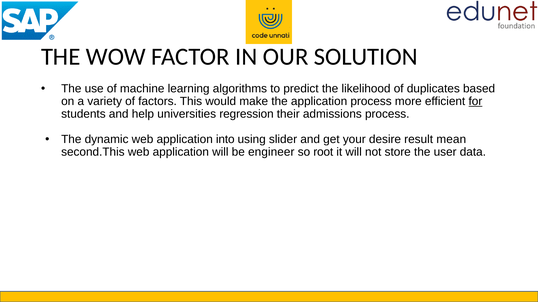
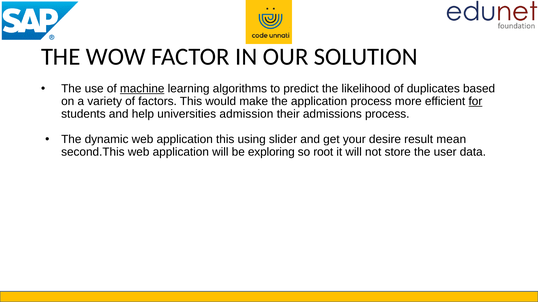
machine underline: none -> present
regression: regression -> admission
application into: into -> this
engineer: engineer -> exploring
